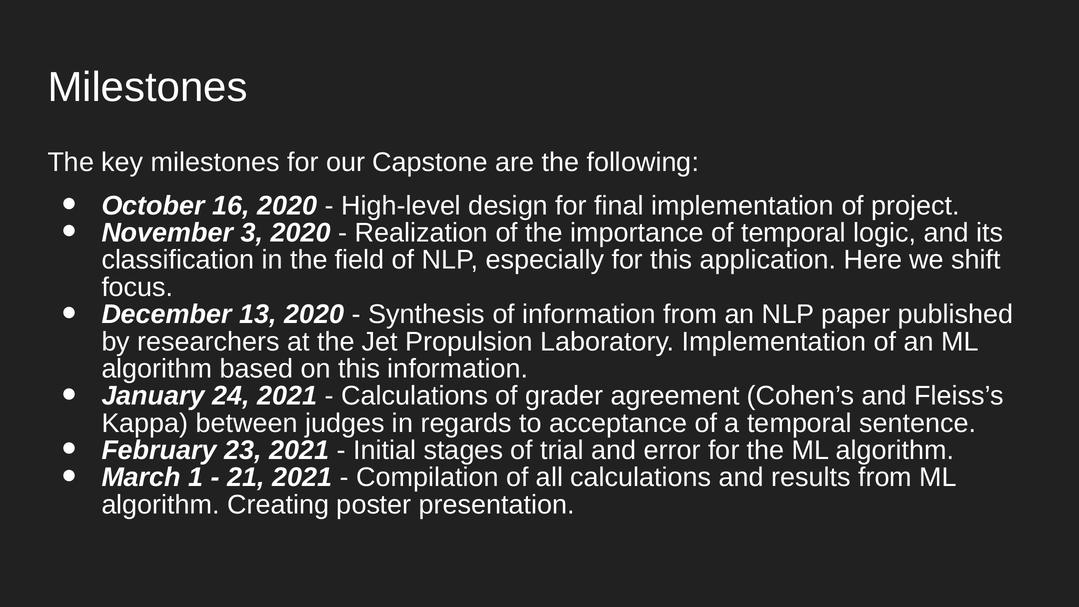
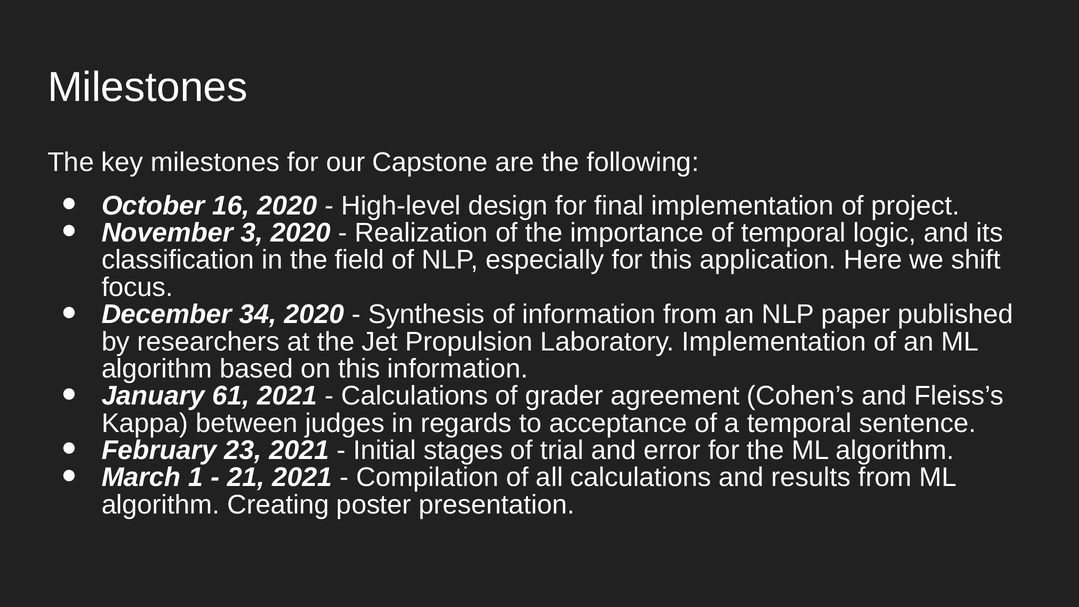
13: 13 -> 34
24: 24 -> 61
